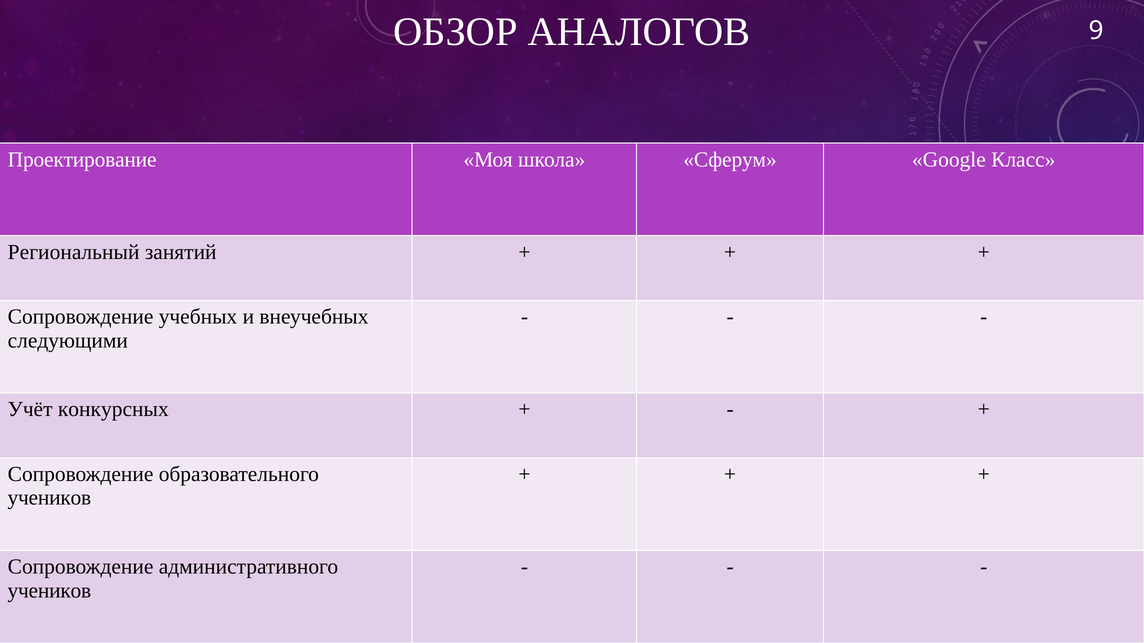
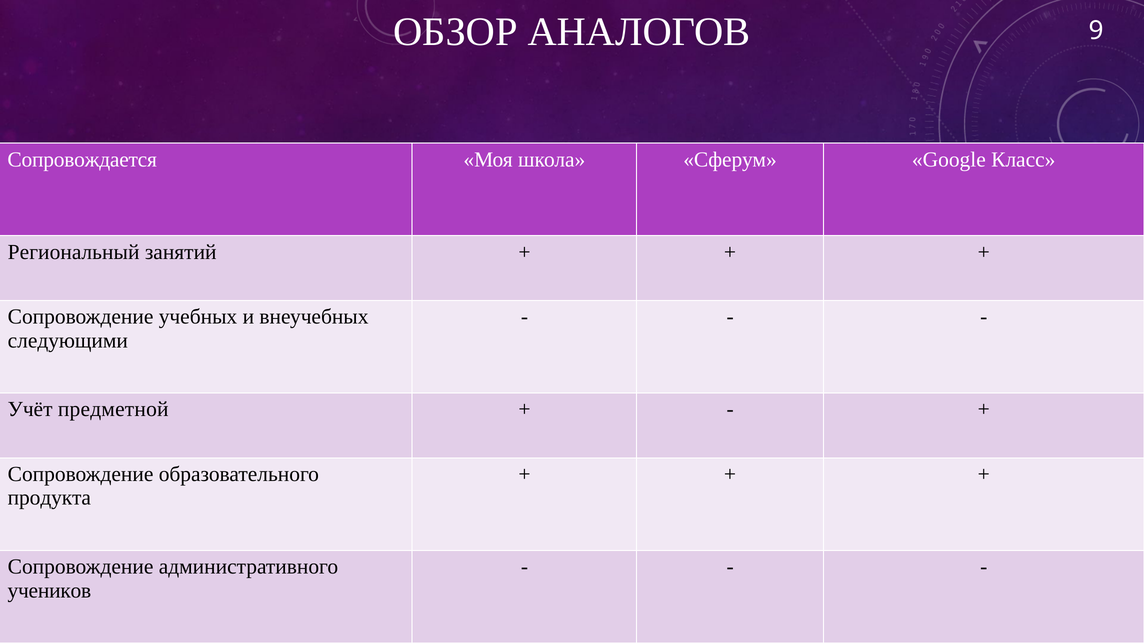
Проектирование: Проектирование -> Сопровождается
конкурсных: конкурсных -> предметной
учеников at (49, 498): учеников -> продукта
